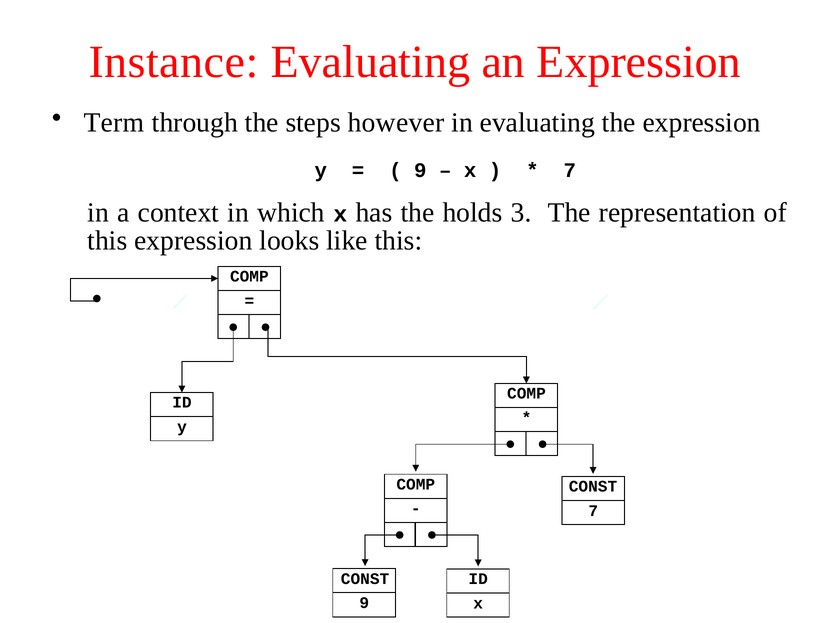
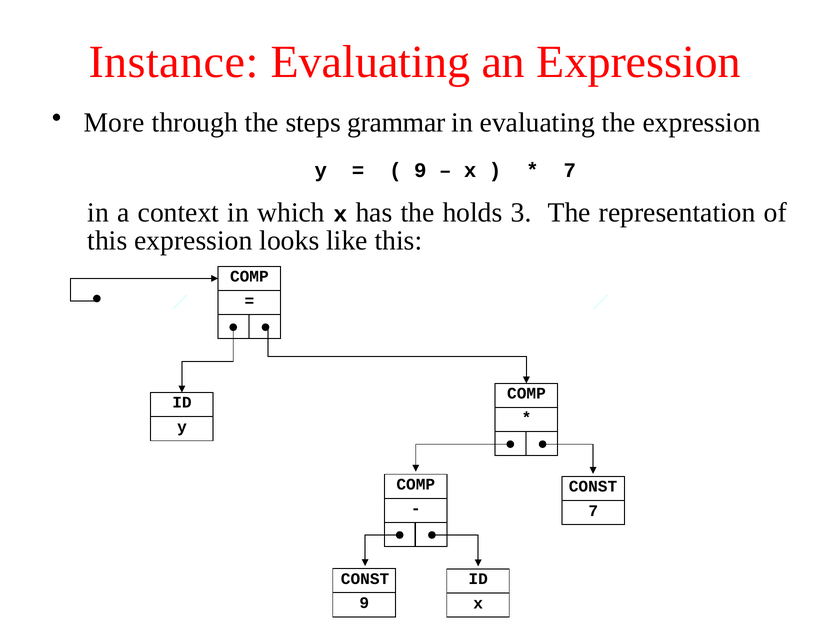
Term: Term -> More
however: however -> grammar
